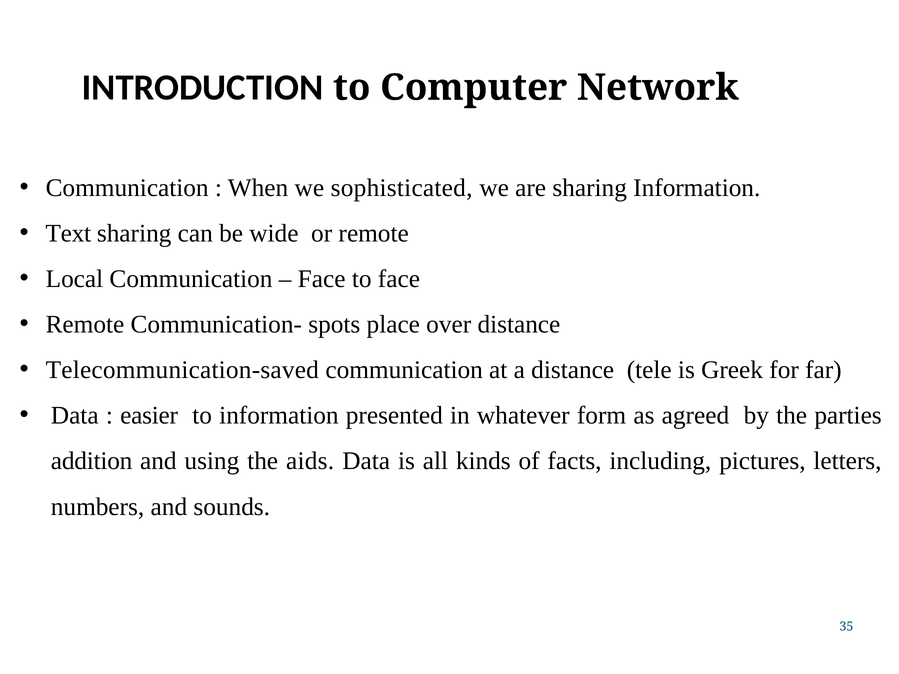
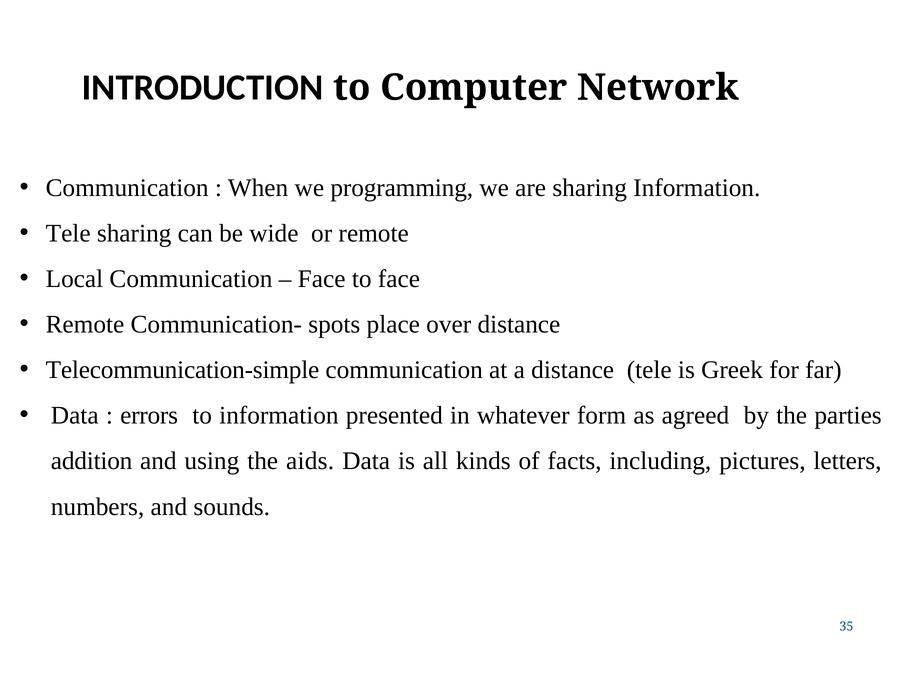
sophisticated: sophisticated -> programming
Text at (68, 233): Text -> Tele
Telecommunication-saved: Telecommunication-saved -> Telecommunication-simple
easier: easier -> errors
